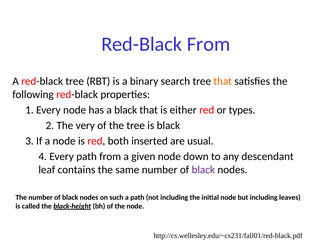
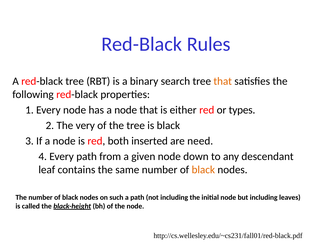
Red-Black From: From -> Rules
has a black: black -> node
usual: usual -> need
black at (203, 170) colour: purple -> orange
